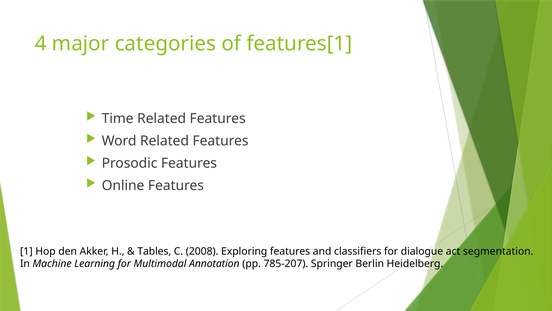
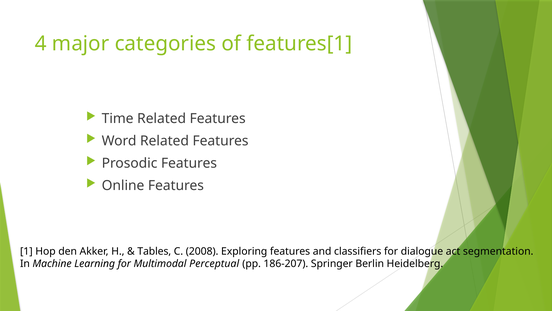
Annotation: Annotation -> Perceptual
785-207: 785-207 -> 186-207
